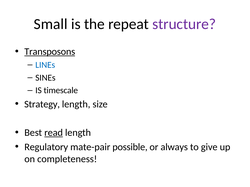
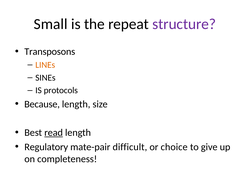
Transposons underline: present -> none
LINEs colour: blue -> orange
timescale: timescale -> protocols
Strategy: Strategy -> Because
possible: possible -> difficult
always: always -> choice
